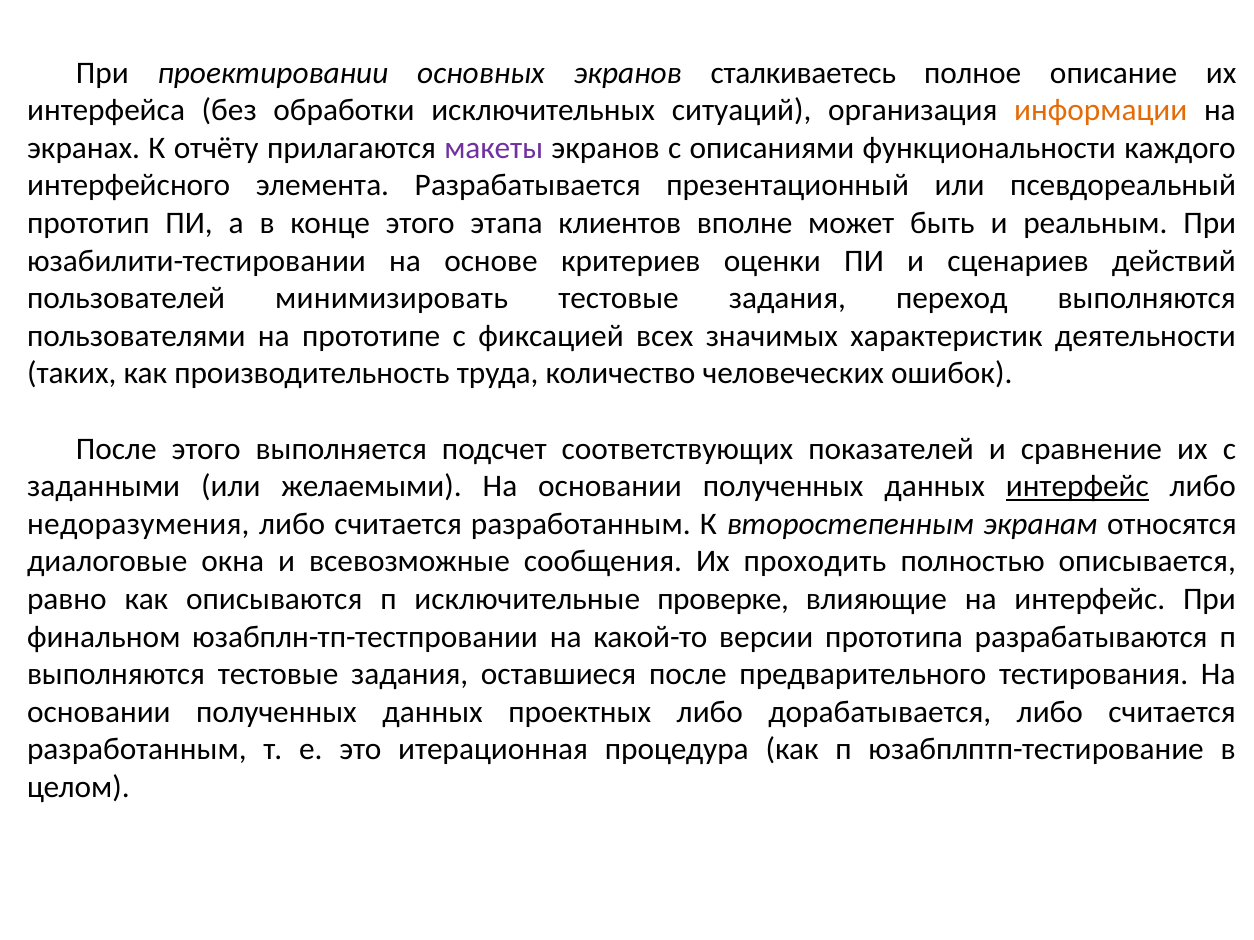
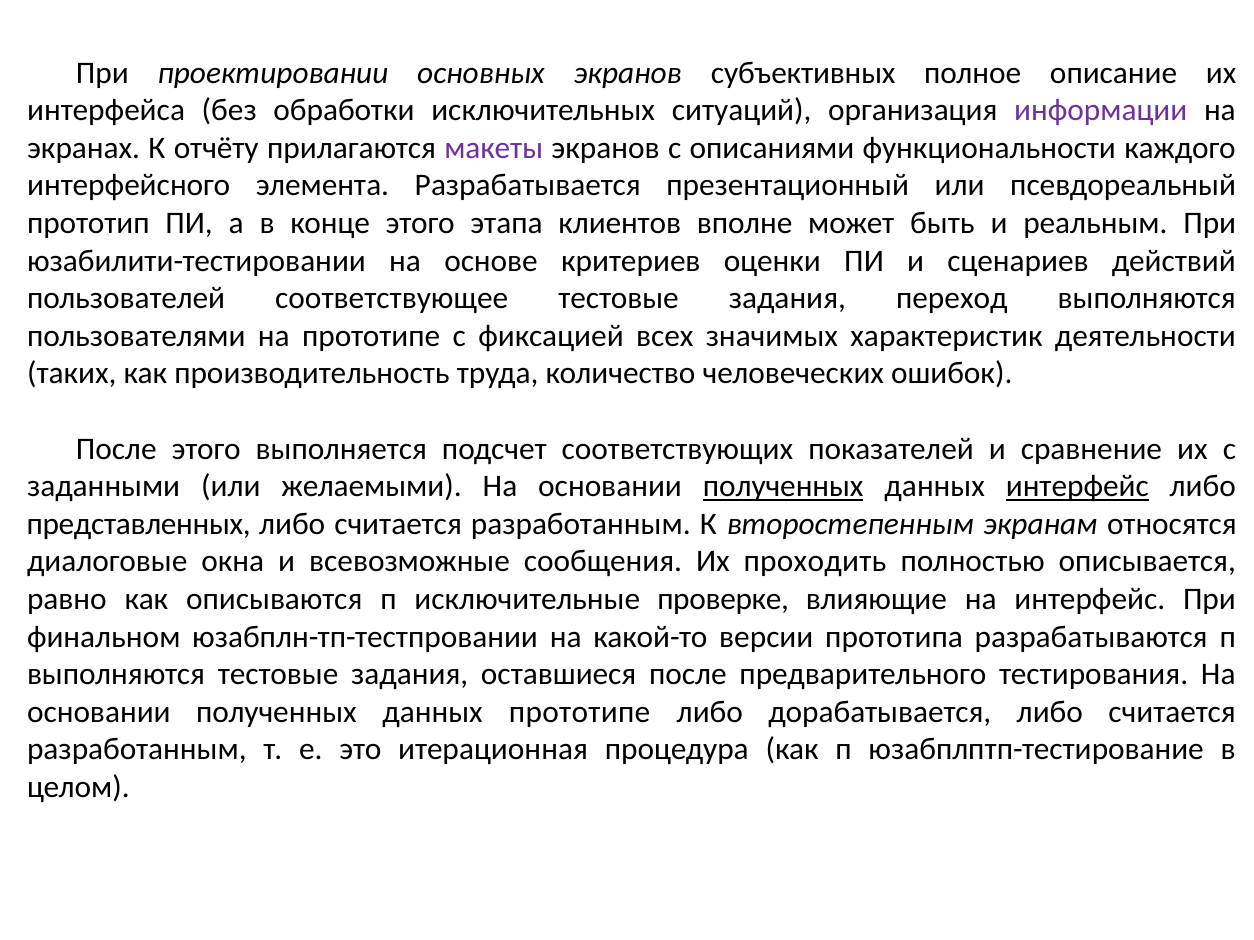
сталкиваетесь: сталкиваетесь -> субъективных
информации colour: orange -> purple
минимизировать: минимизировать -> соответствующее
полученных at (783, 487) underline: none -> present
недоразумения: недоразумения -> представленных
данных проектных: проектных -> прототипе
